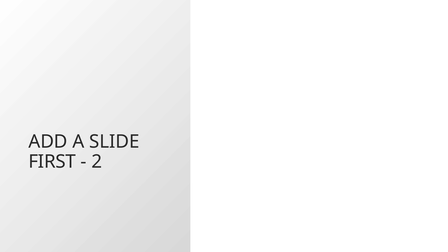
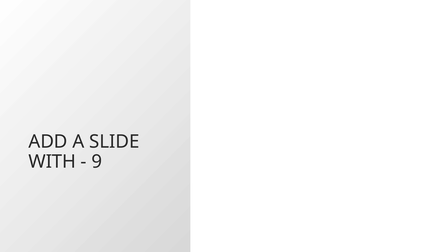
FIRST: FIRST -> WITH
2: 2 -> 9
